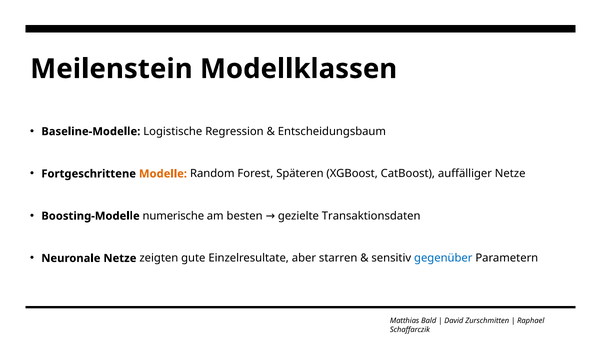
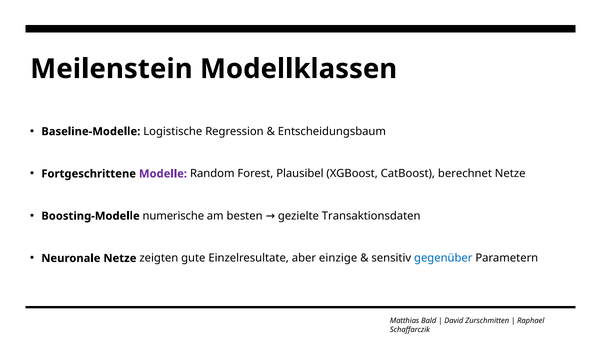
Modelle colour: orange -> purple
Späteren: Späteren -> Plausibel
auffälliger: auffälliger -> berechnet
starren: starren -> einzige
